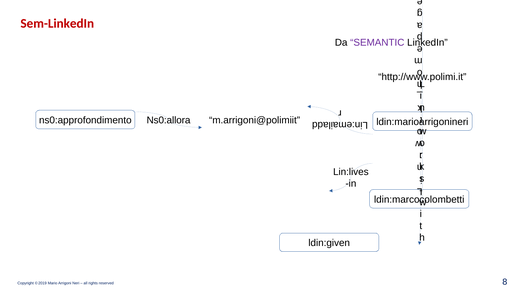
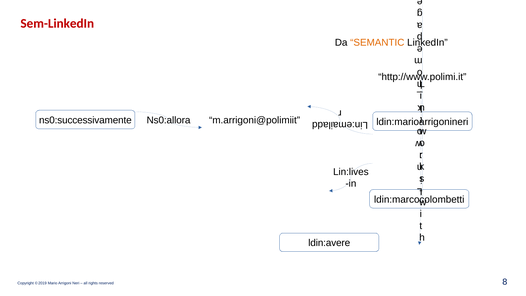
SEMANTIC colour: purple -> orange
ns0:approfondimento: ns0:approfondimento -> ns0:successivamente
ldin:given: ldin:given -> ldin:avere
